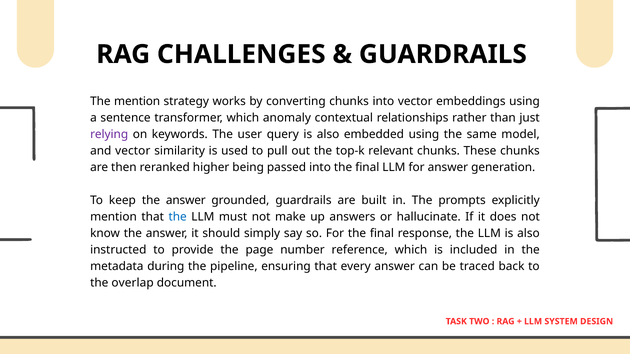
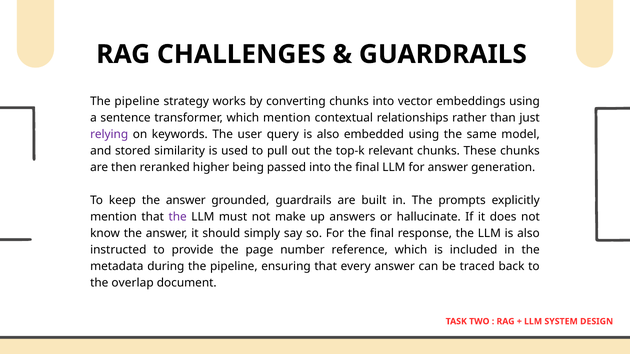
mention at (137, 101): mention -> pipeline
which anomaly: anomaly -> mention
and vector: vector -> stored
the at (178, 217) colour: blue -> purple
